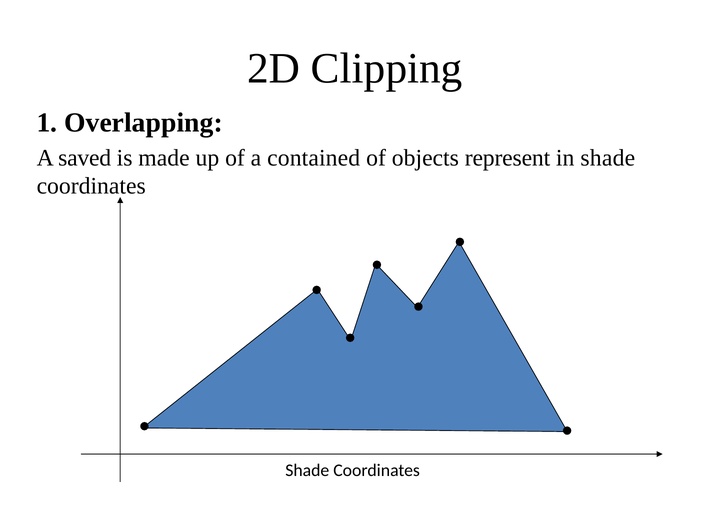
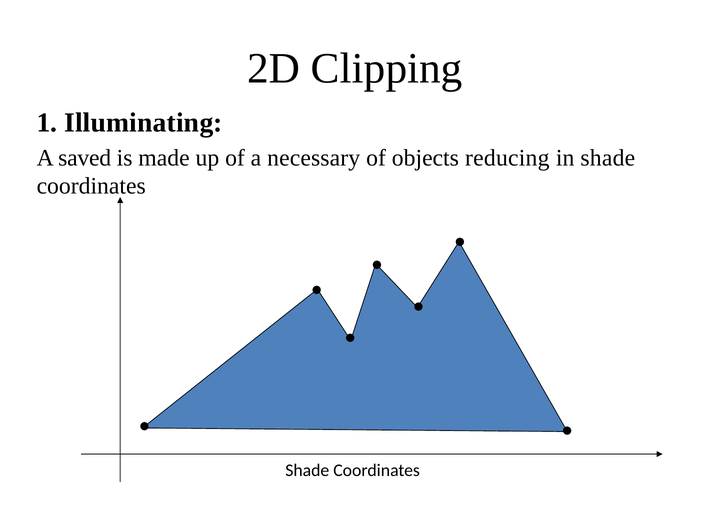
Overlapping: Overlapping -> Illuminating
contained: contained -> necessary
represent: represent -> reducing
